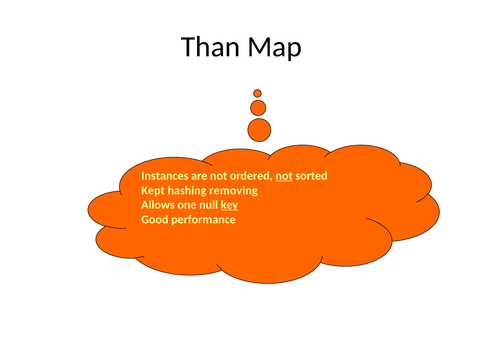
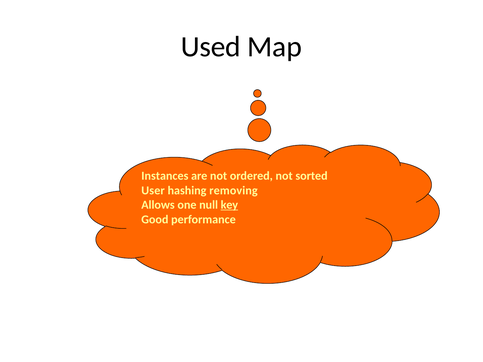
Than: Than -> Used
not at (284, 176) underline: present -> none
Kept: Kept -> User
